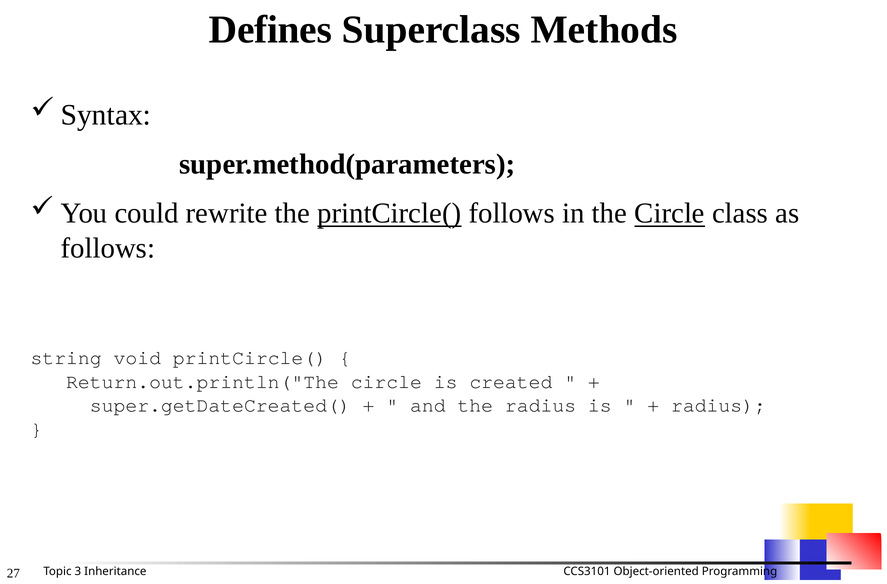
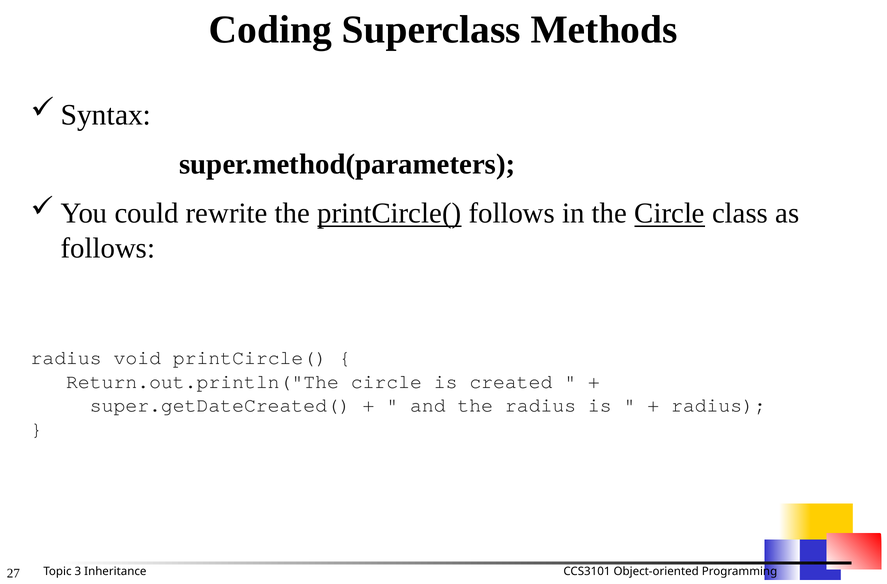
Defines: Defines -> Coding
string at (66, 358): string -> radius
